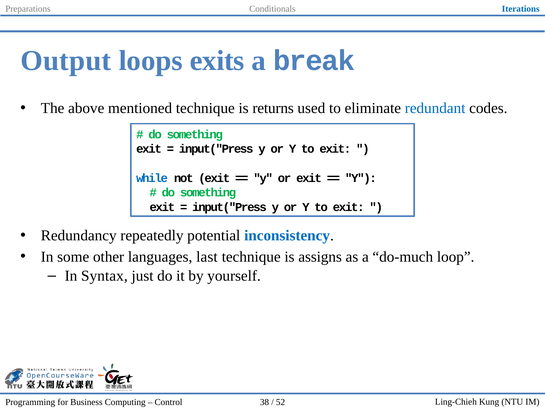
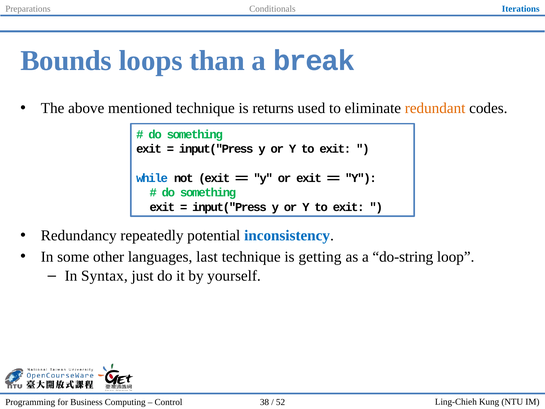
Output: Output -> Bounds
exits: exits -> than
redundant colour: blue -> orange
assigns: assigns -> getting
do-much: do-much -> do-string
